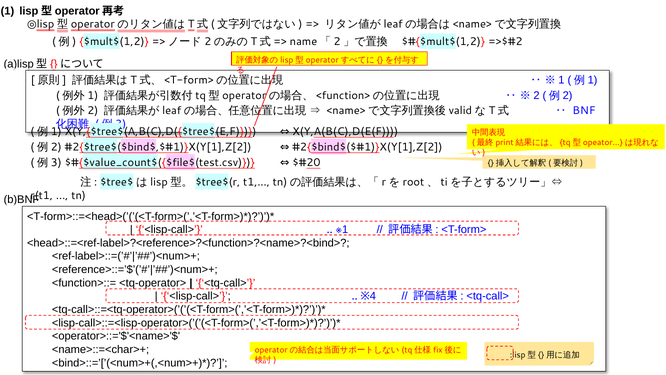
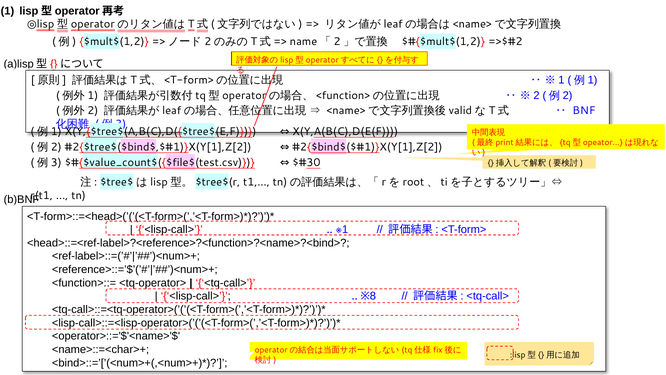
20: 20 -> 30
4: 4 -> 8
